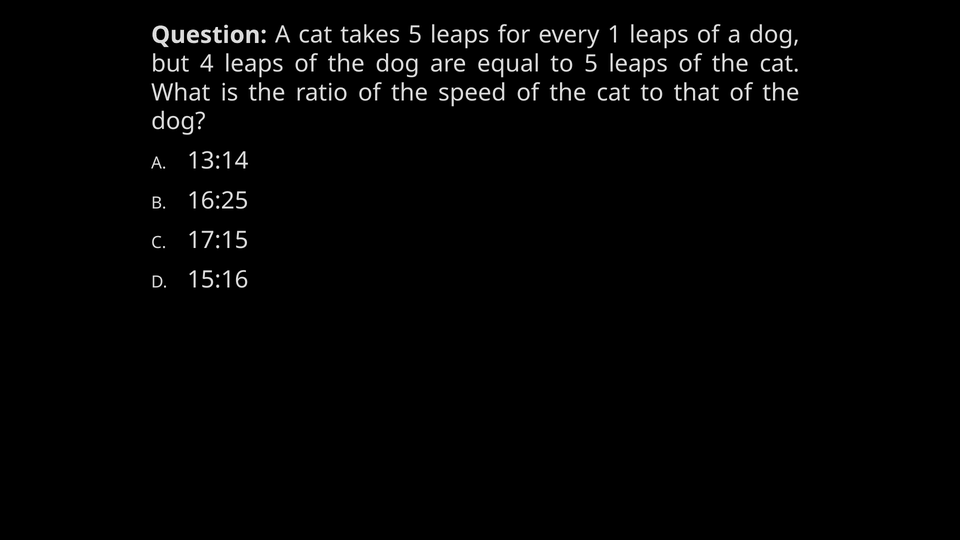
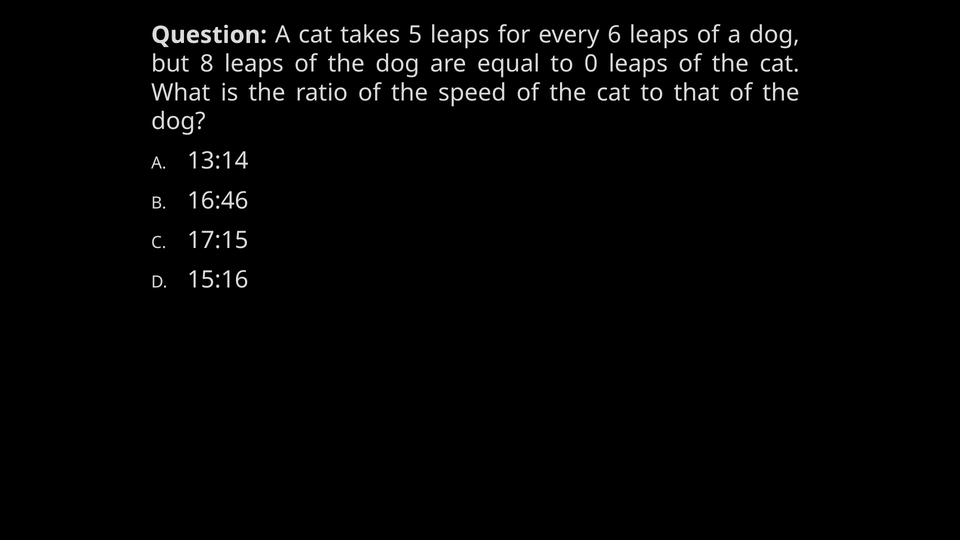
1: 1 -> 6
4: 4 -> 8
to 5: 5 -> 0
16:25: 16:25 -> 16:46
